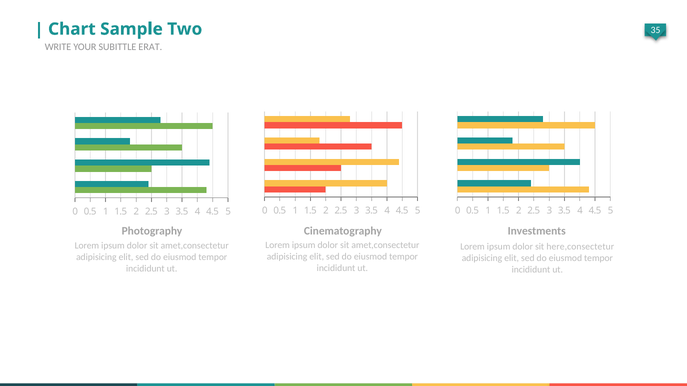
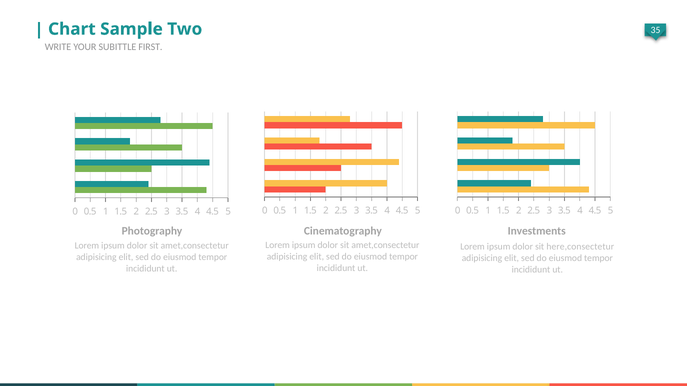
ERAT: ERAT -> FIRST
